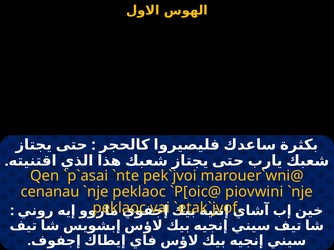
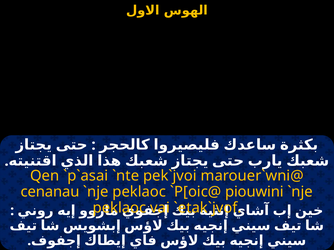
piovwini: piovwini -> piouwini
